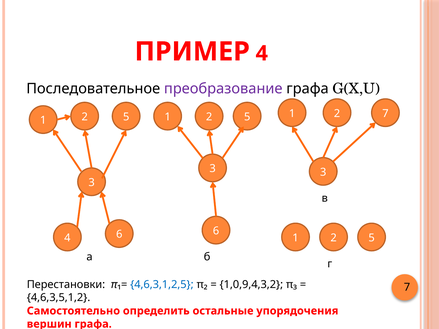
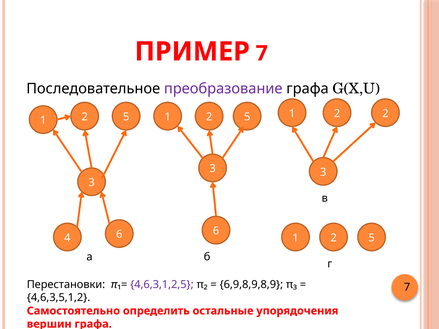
ПРИМЕР 4: 4 -> 7
1 2 7: 7 -> 2
4,6,3,1,2,5 colour: blue -> purple
1,0,9,4,3,2: 1,0,9,4,3,2 -> 6,9,8,9,8,9
